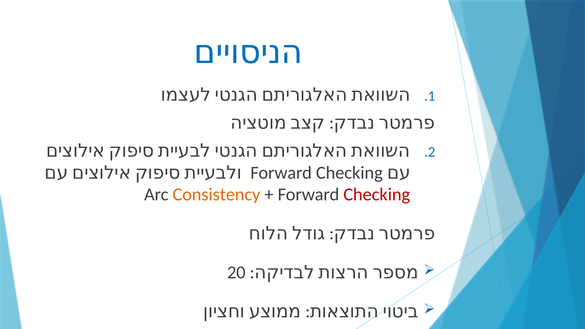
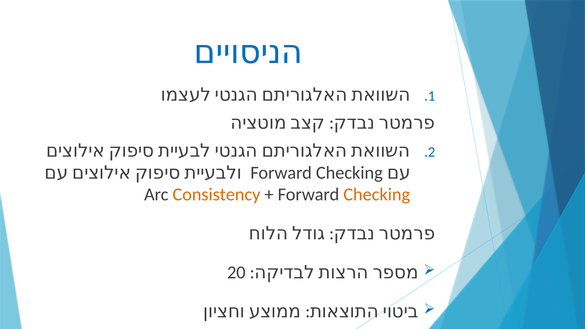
Checking at (377, 195) colour: red -> orange
